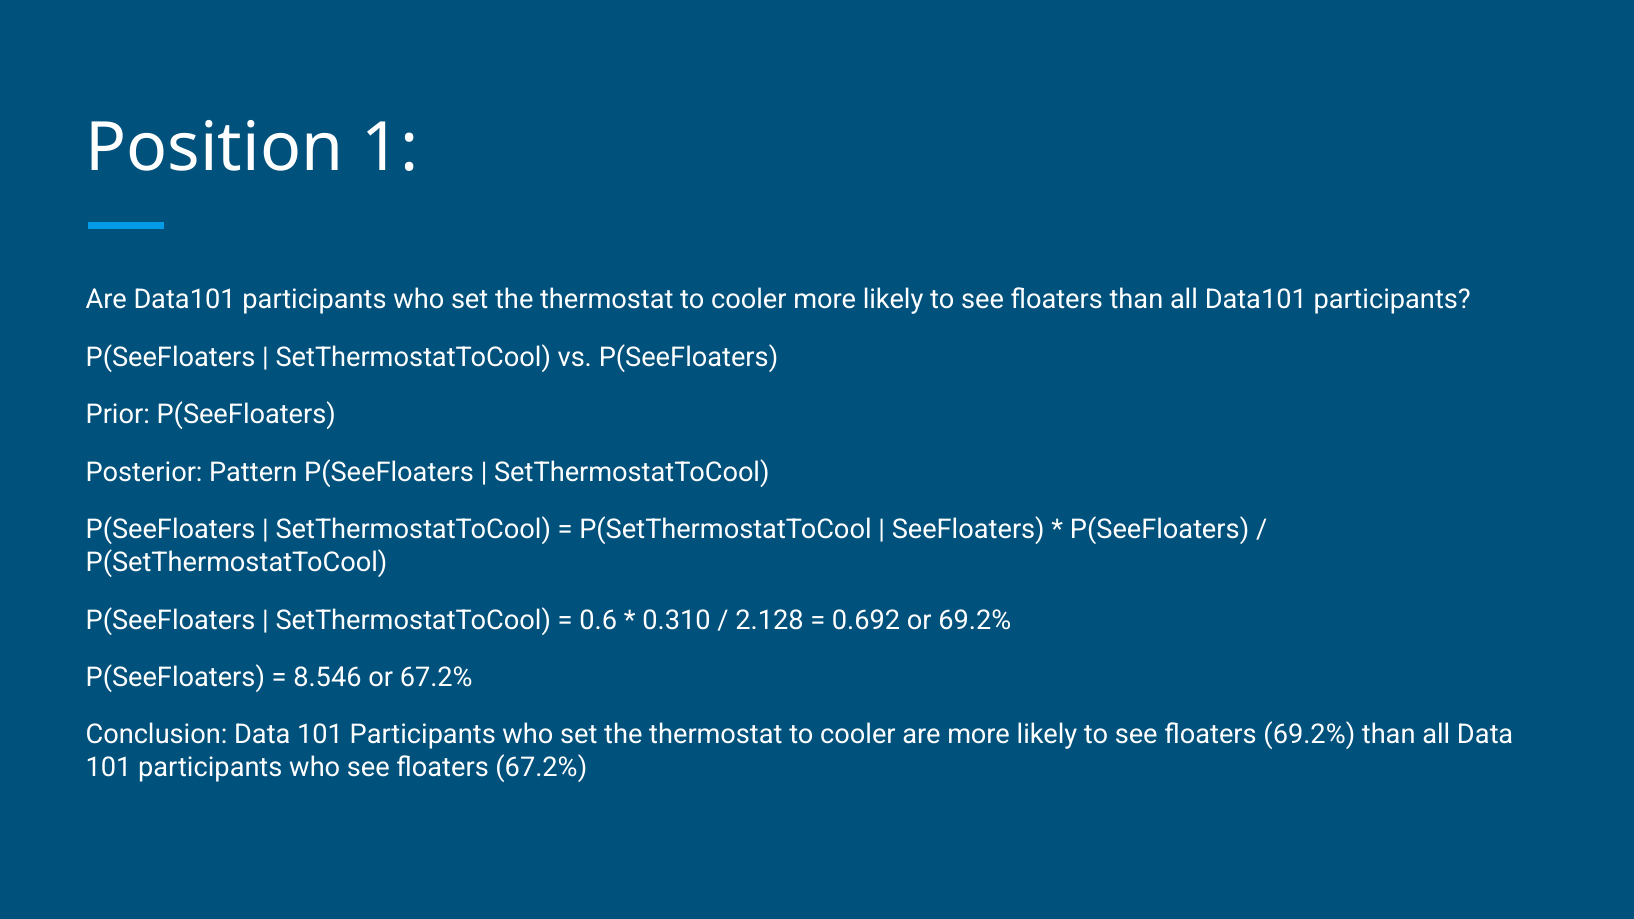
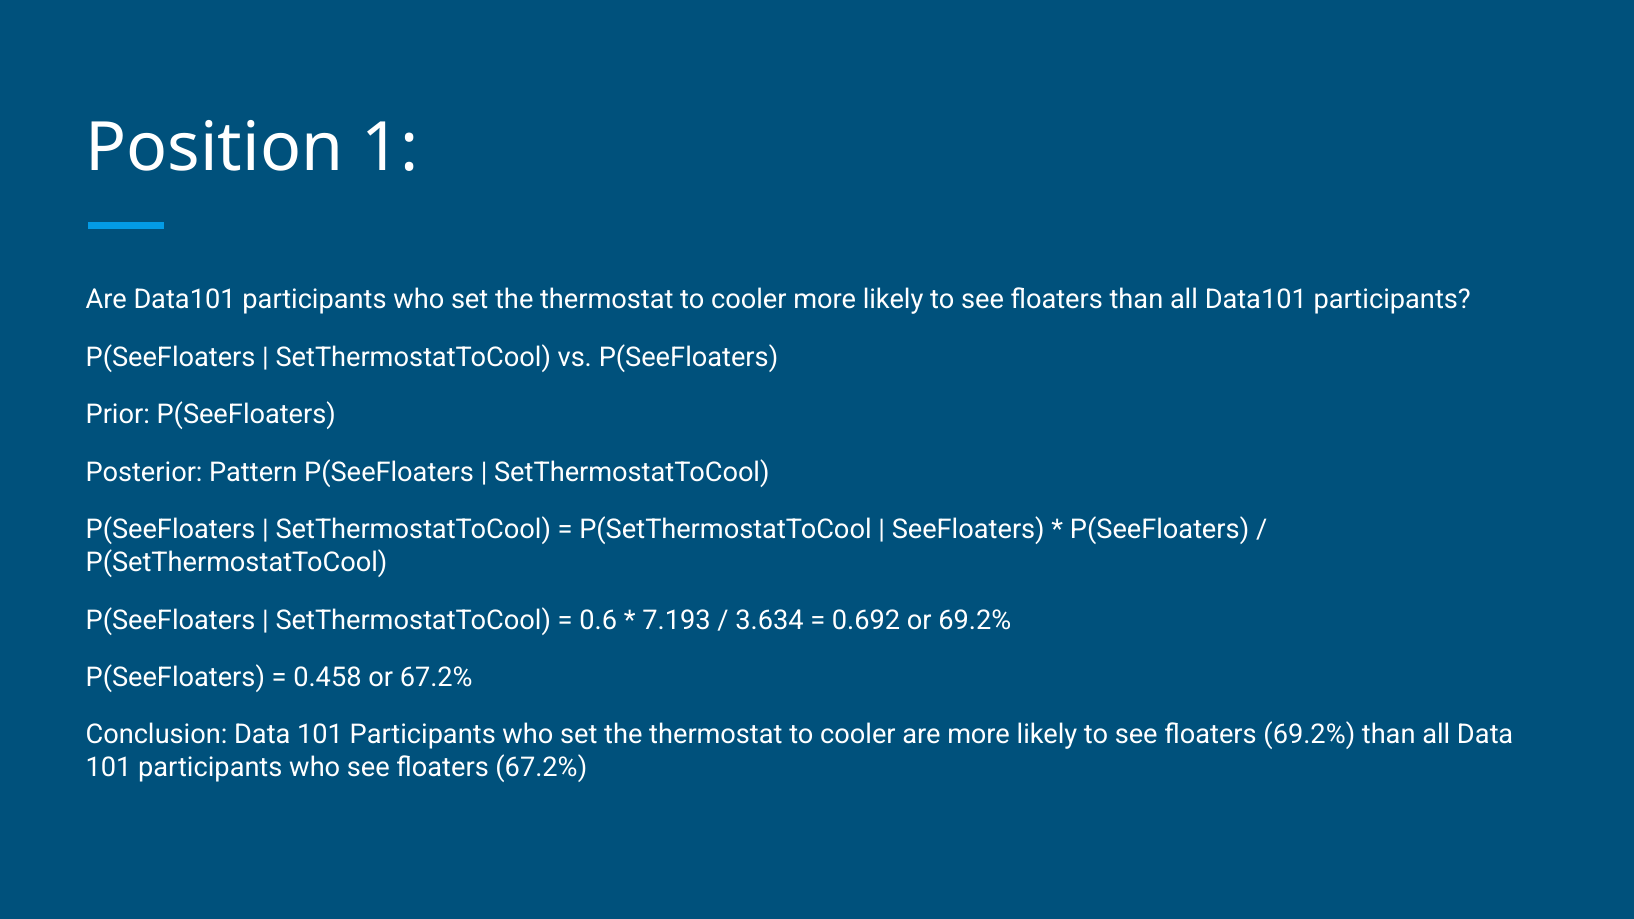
0.310: 0.310 -> 7.193
2.128: 2.128 -> 3.634
8.546: 8.546 -> 0.458
